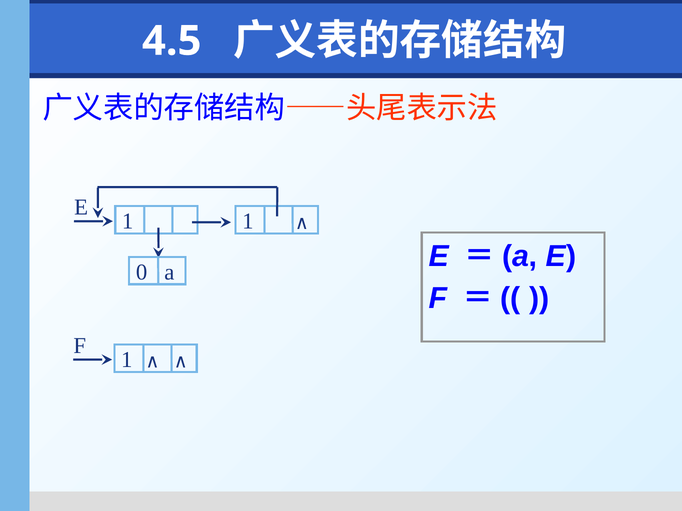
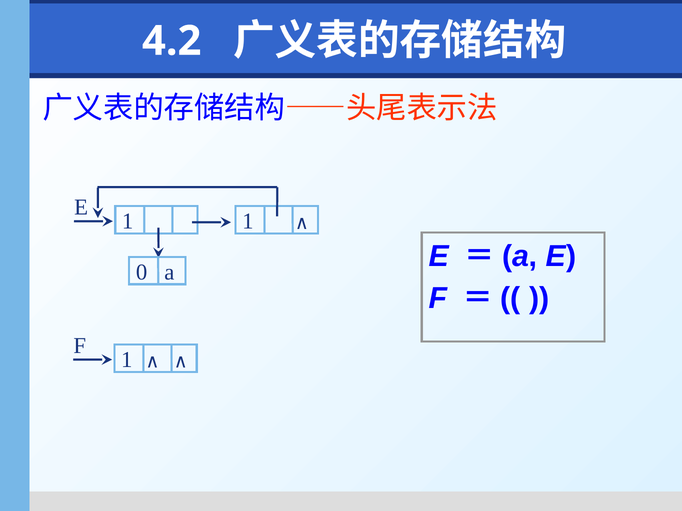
4.5: 4.5 -> 4.2
